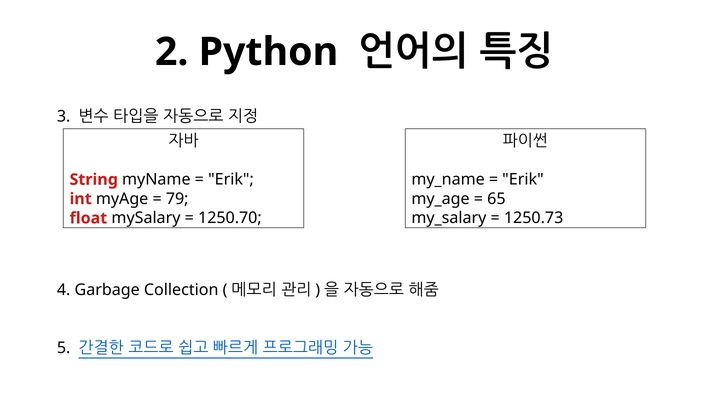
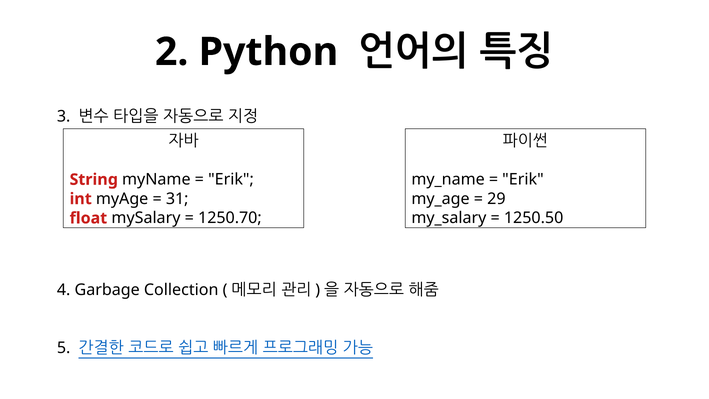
65: 65 -> 29
79: 79 -> 31
1250.73: 1250.73 -> 1250.50
